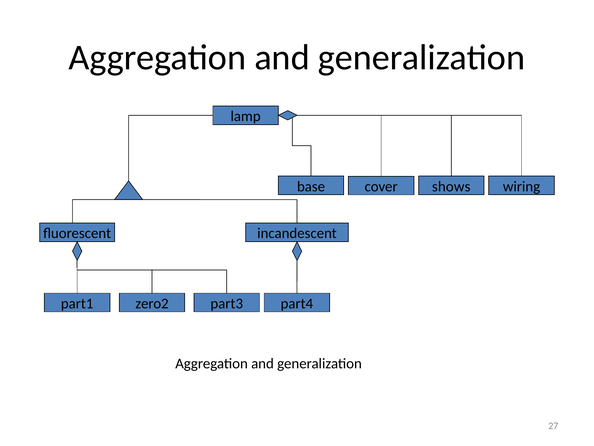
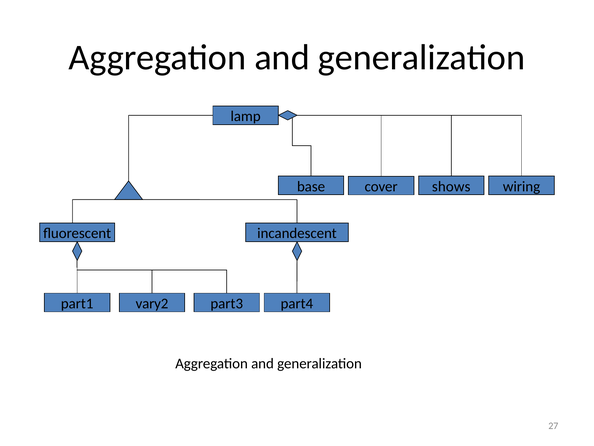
zero2: zero2 -> vary2
